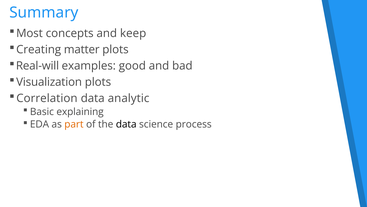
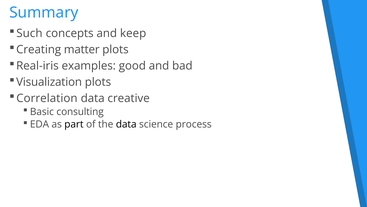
Most: Most -> Such
Real-will: Real-will -> Real-iris
analytic: analytic -> creative
explaining: explaining -> consulting
part colour: orange -> black
